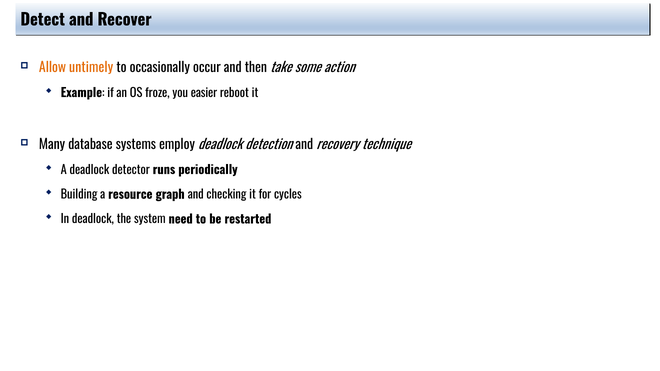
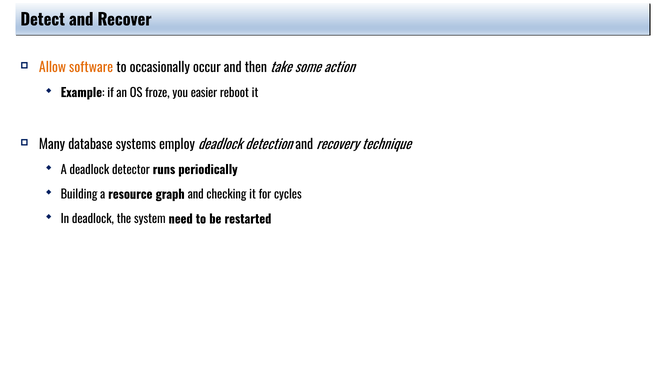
untimely: untimely -> software
